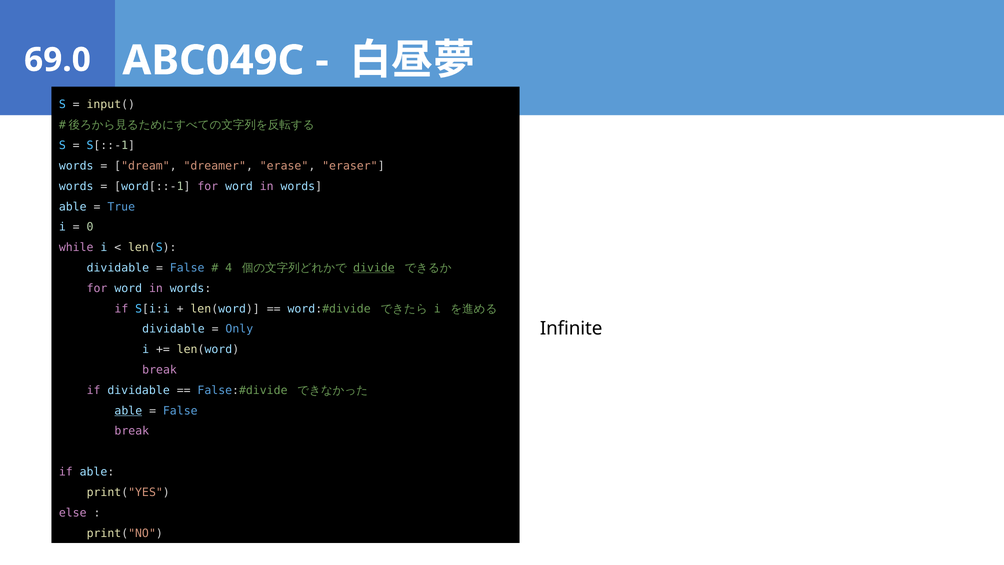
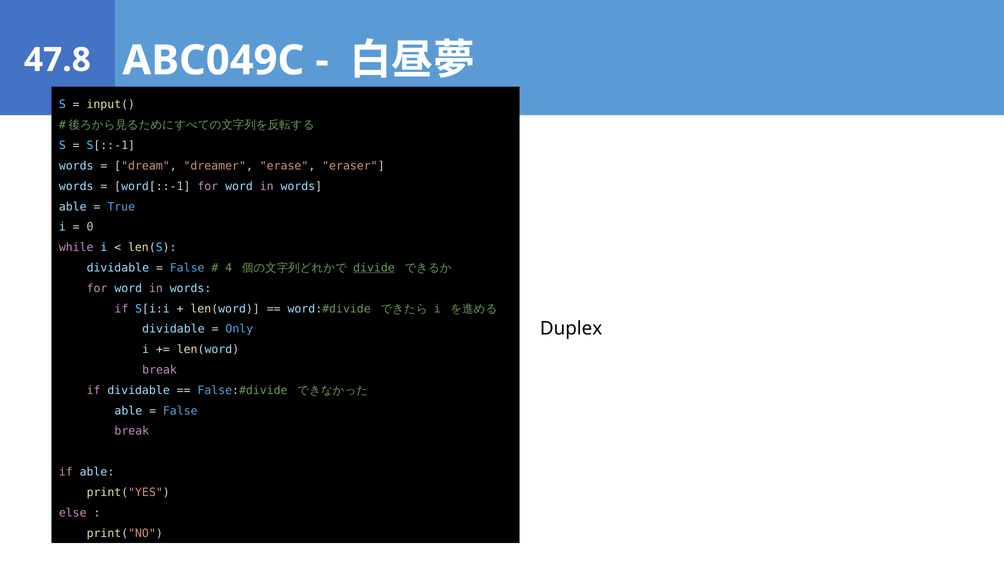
69.0: 69.0 -> 47.8
Infinite: Infinite -> Duplex
able at (128, 411) underline: present -> none
